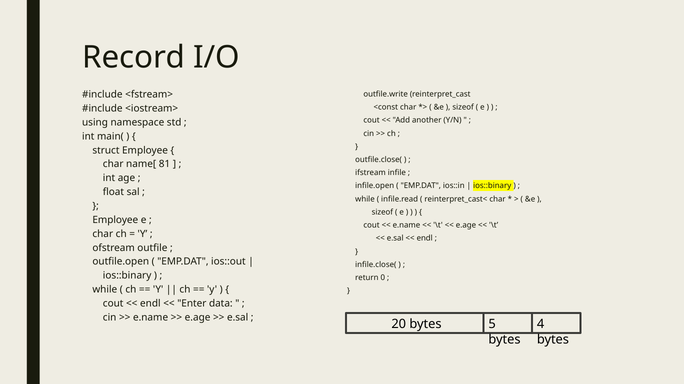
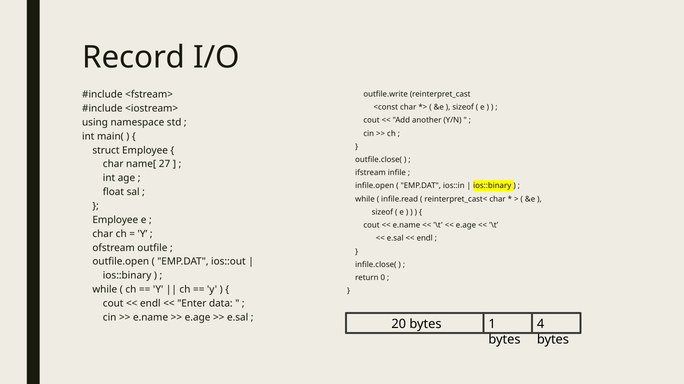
81: 81 -> 27
5: 5 -> 1
